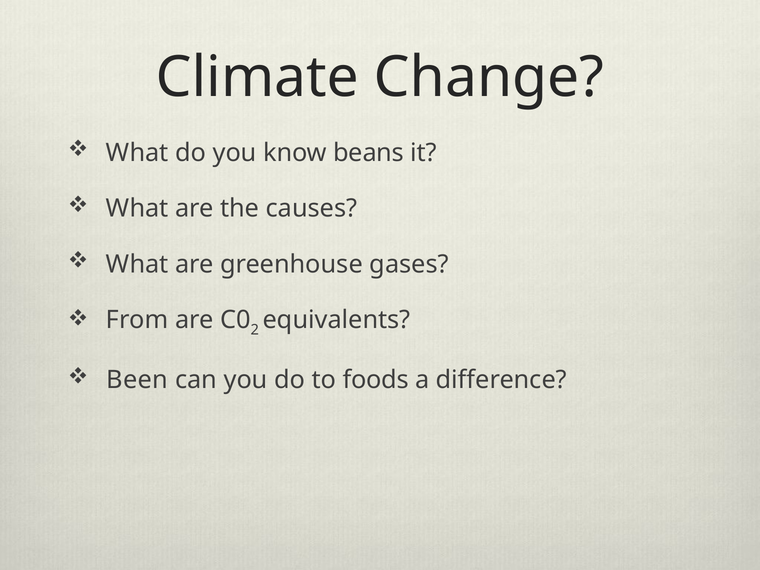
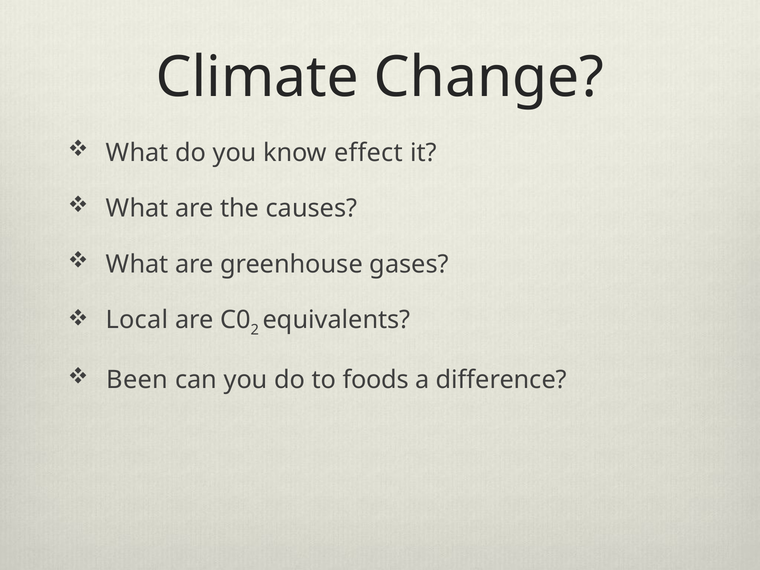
beans: beans -> effect
From: From -> Local
